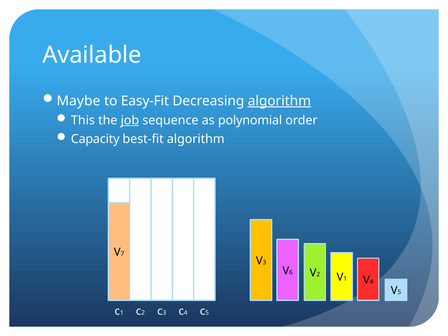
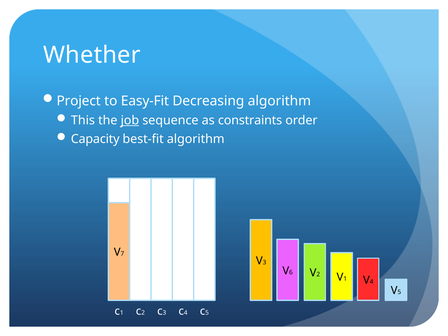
Available: Available -> Whether
Maybe: Maybe -> Project
algorithm at (279, 101) underline: present -> none
polynomial: polynomial -> constraints
